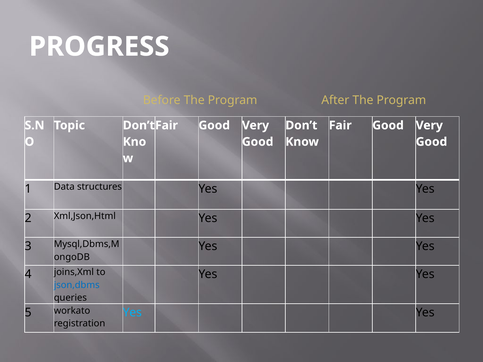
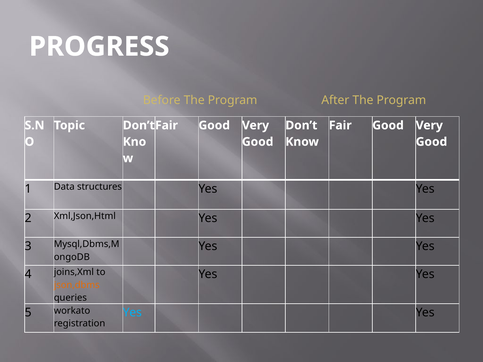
json,dbms colour: blue -> orange
